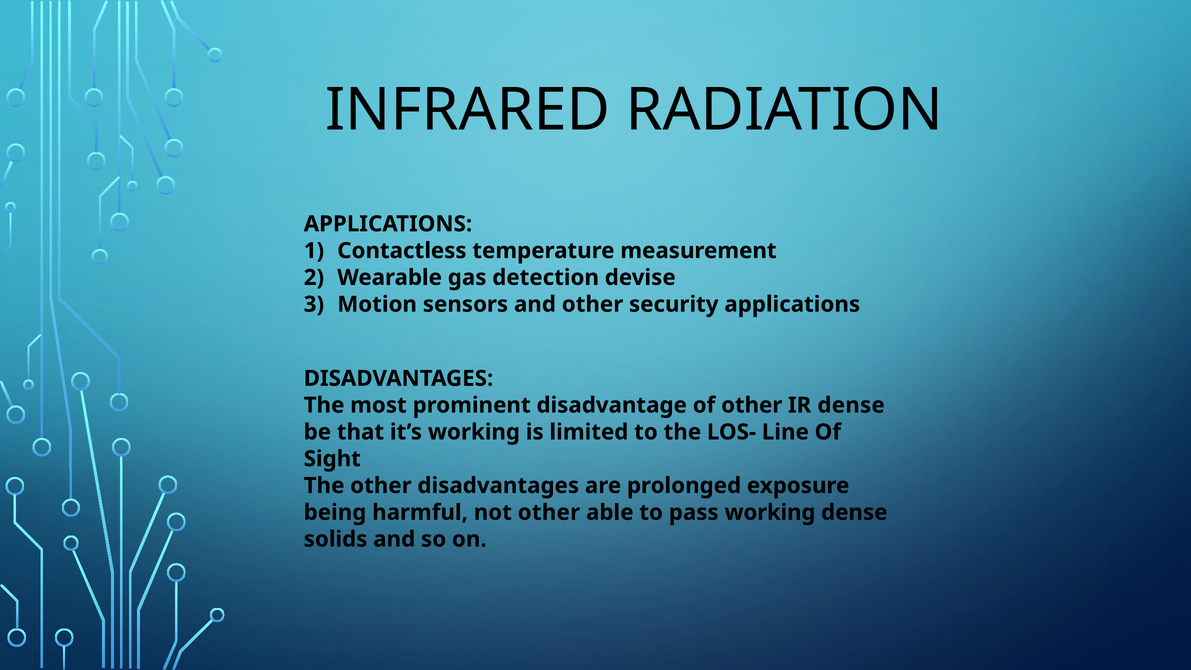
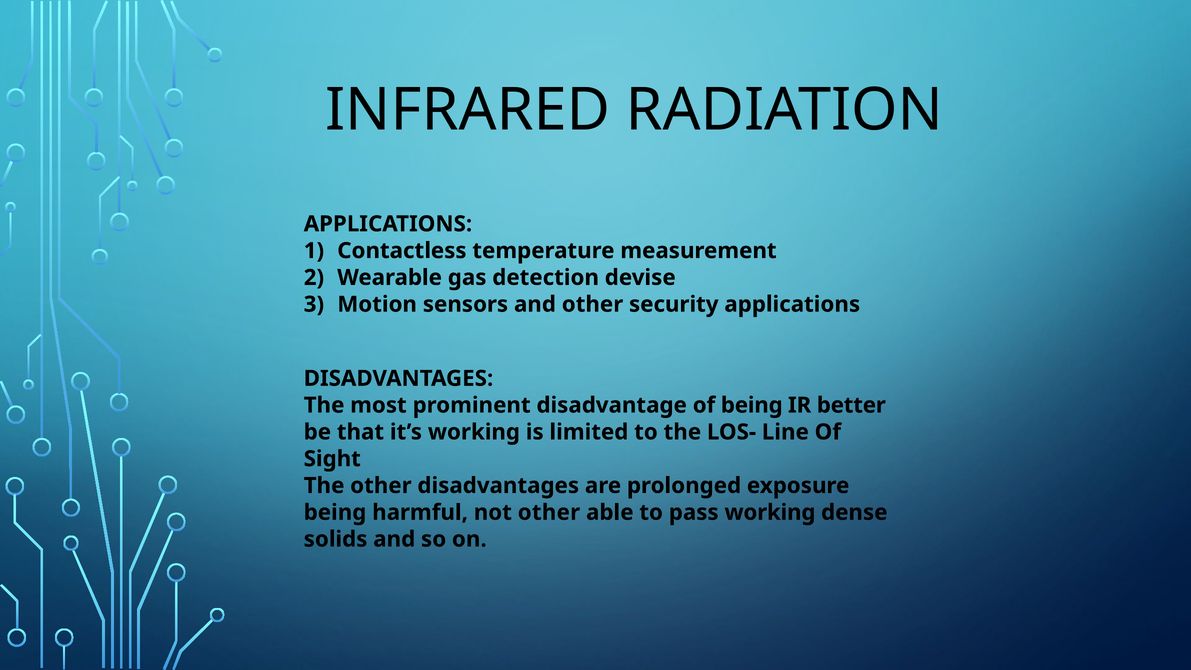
of other: other -> being
IR dense: dense -> better
